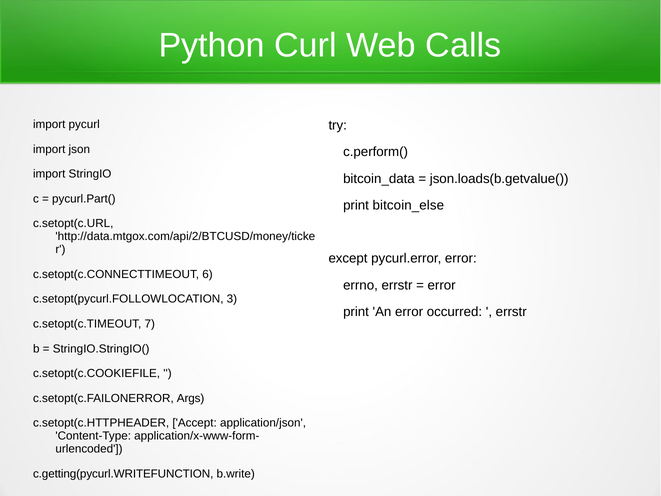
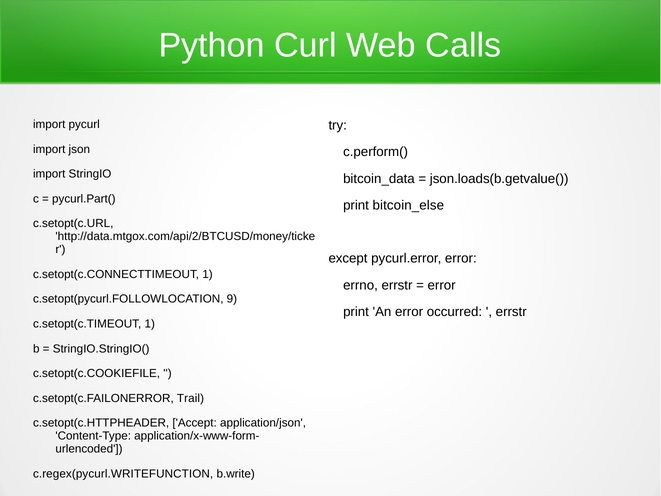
c.setopt(c.CONNECTTIMEOUT 6: 6 -> 1
3: 3 -> 9
c.setopt(c.TIMEOUT 7: 7 -> 1
Args: Args -> Trail
c.getting(pycurl.WRITEFUNCTION: c.getting(pycurl.WRITEFUNCTION -> c.regex(pycurl.WRITEFUNCTION
